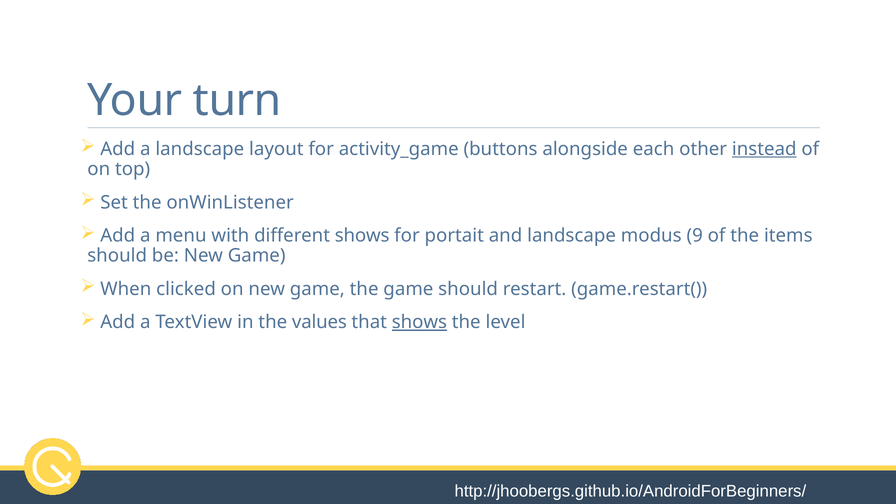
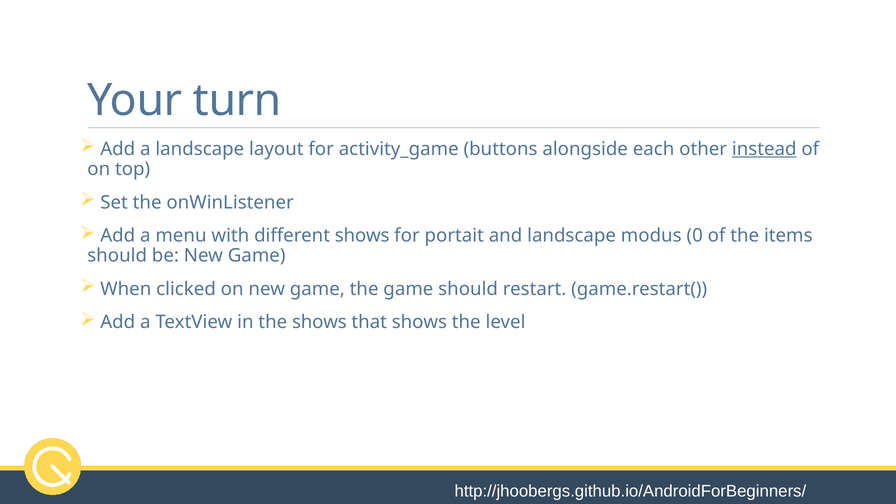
9: 9 -> 0
the values: values -> shows
shows at (419, 322) underline: present -> none
